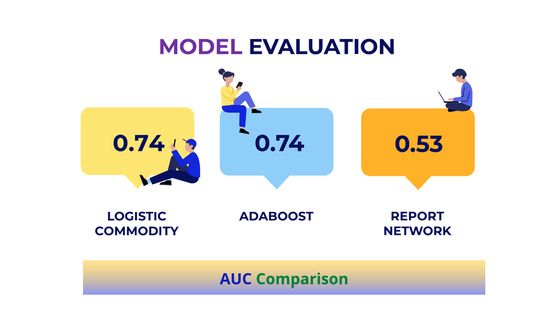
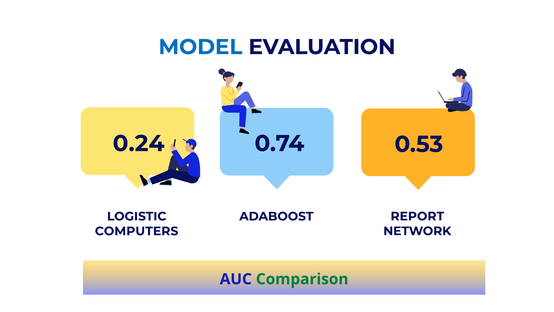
MODEL colour: purple -> blue
0.74 at (139, 143): 0.74 -> 0.24
COMMODITY: COMMODITY -> COMPUTERS
